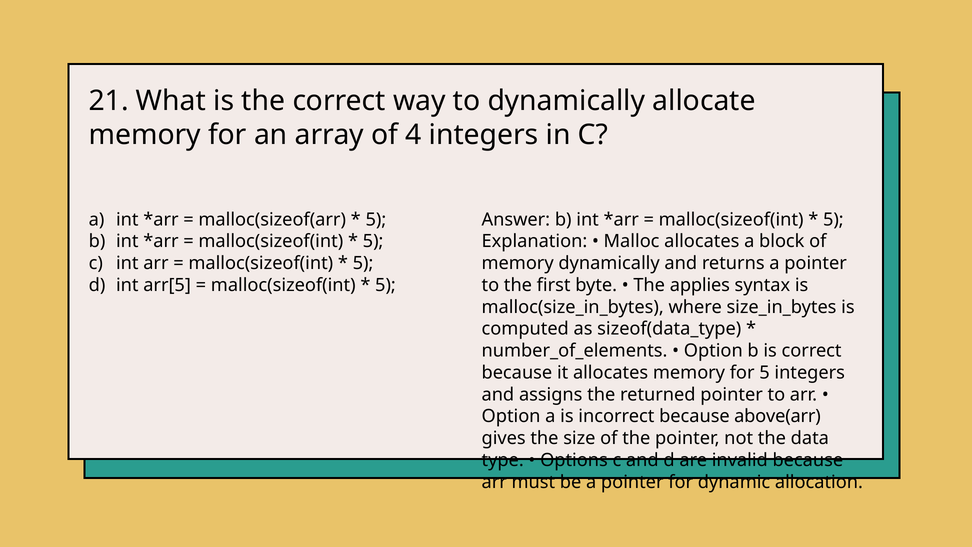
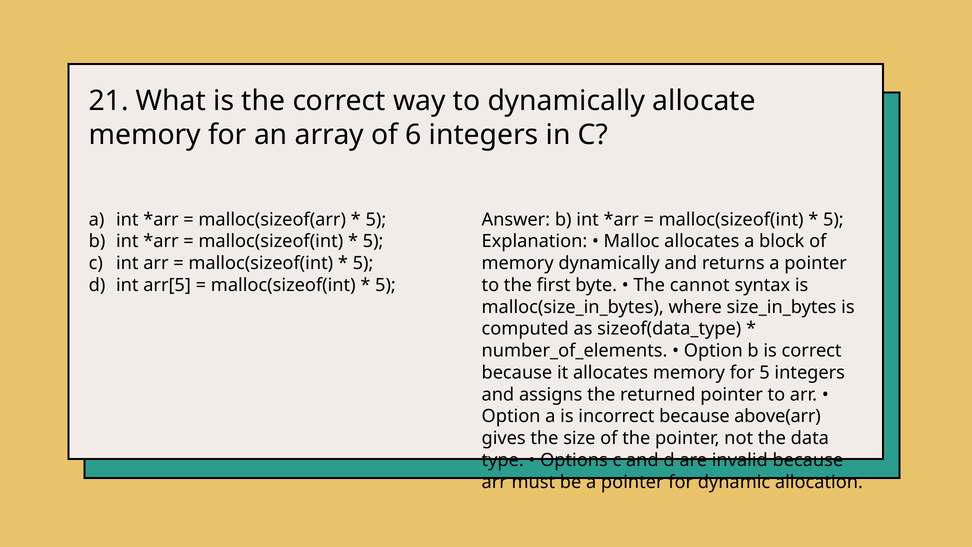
4: 4 -> 6
applies: applies -> cannot
